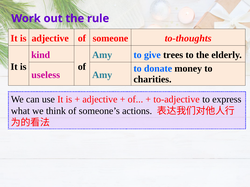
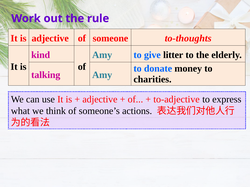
trees: trees -> litter
useless: useless -> talking
